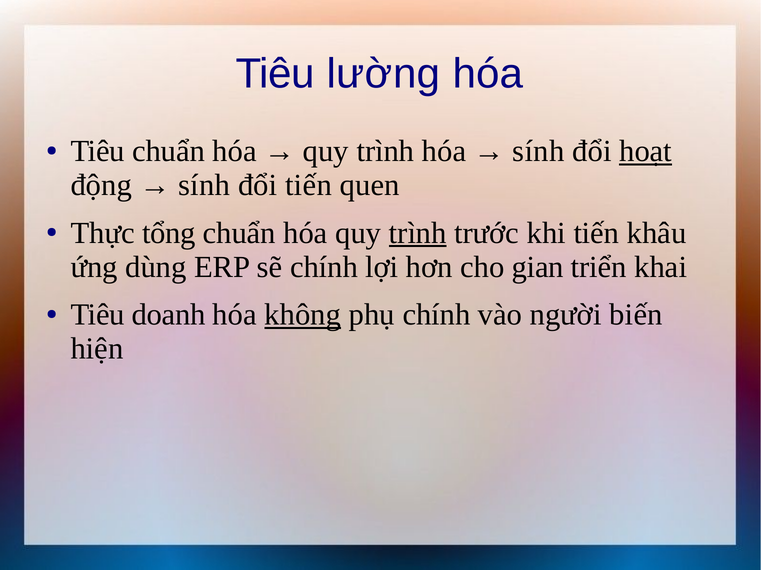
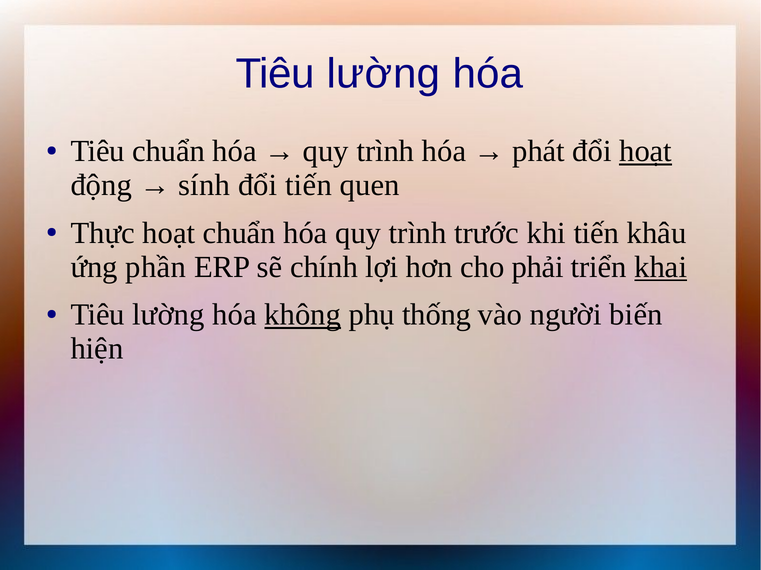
sính at (538, 151): sính -> phát
Thực tổng: tổng -> hoạt
trình at (418, 233) underline: present -> none
dùng: dùng -> phần
gian: gian -> phải
khai underline: none -> present
doanh at (169, 315): doanh -> lường
phụ chính: chính -> thống
